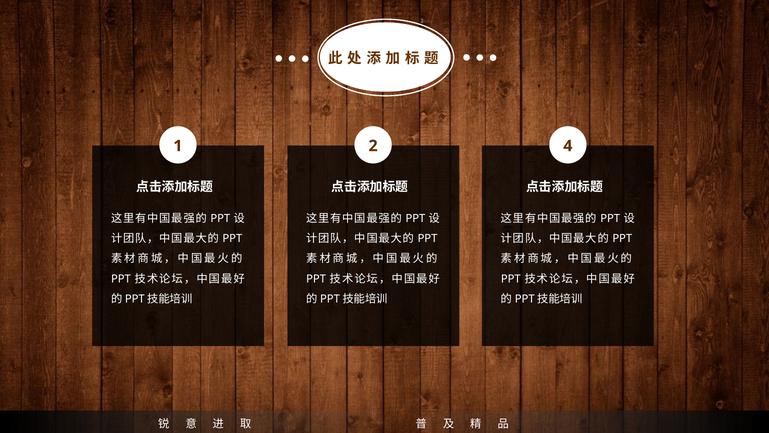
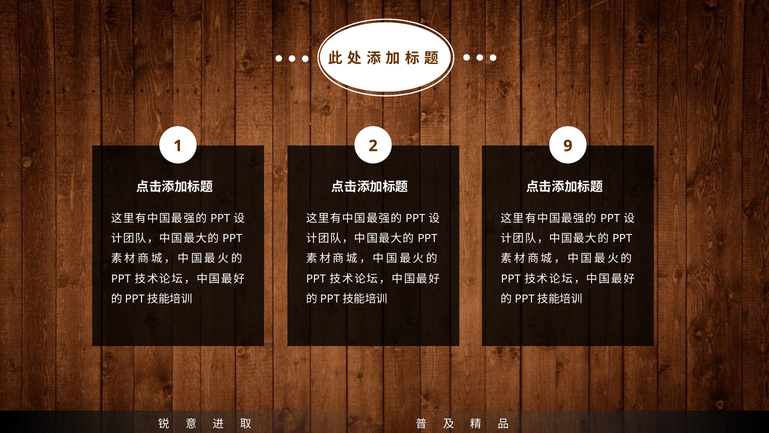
4: 4 -> 9
